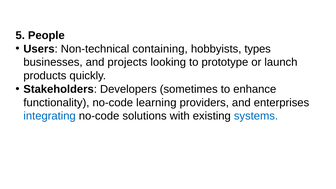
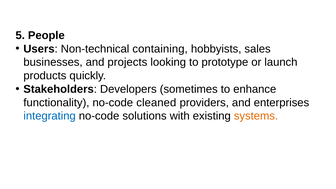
types: types -> sales
learning: learning -> cleaned
systems colour: blue -> orange
